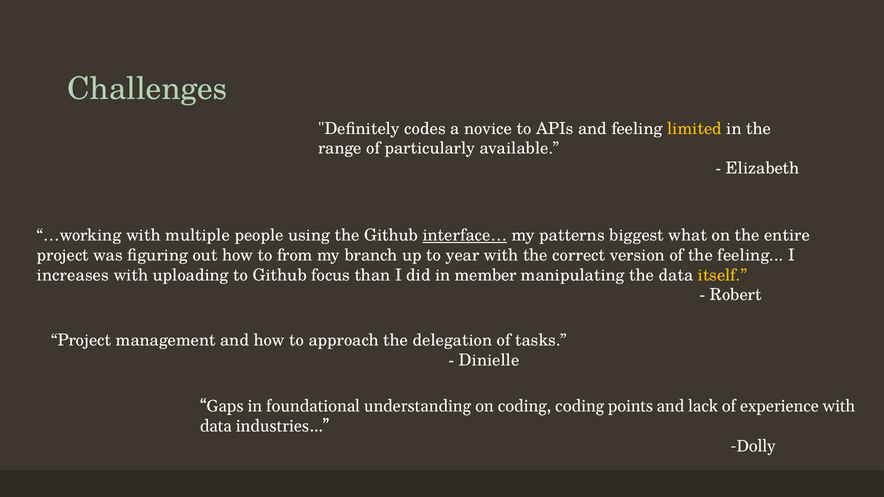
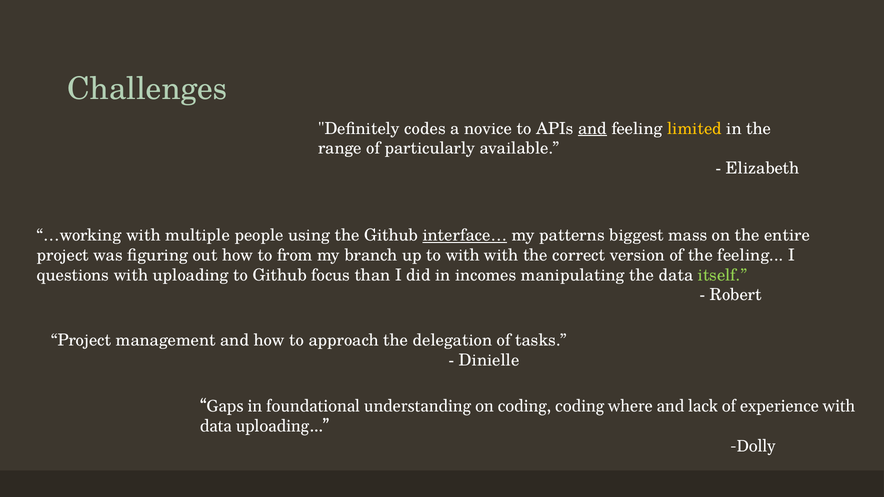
and at (593, 129) underline: none -> present
what: what -> mass
to year: year -> with
increases: increases -> questions
member: member -> incomes
itself colour: yellow -> light green
points: points -> where
industries…: industries… -> uploading…
